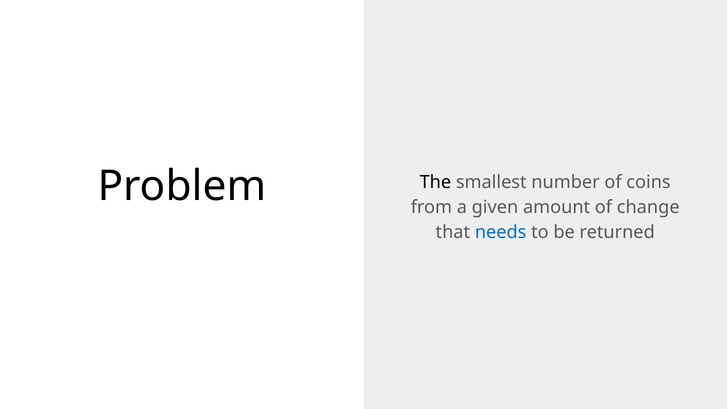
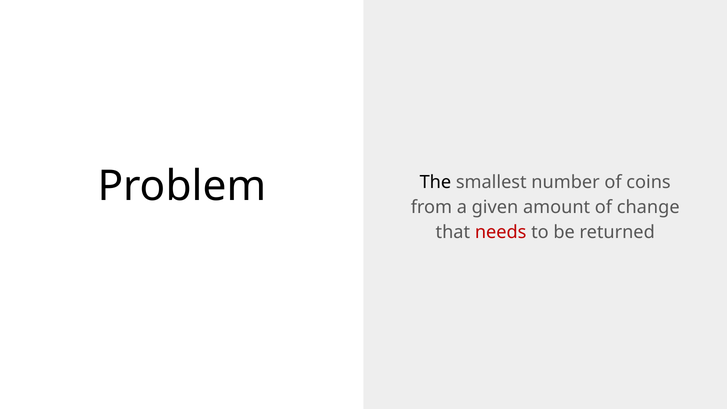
needs colour: blue -> red
